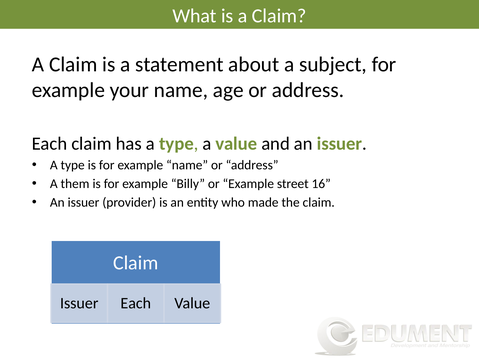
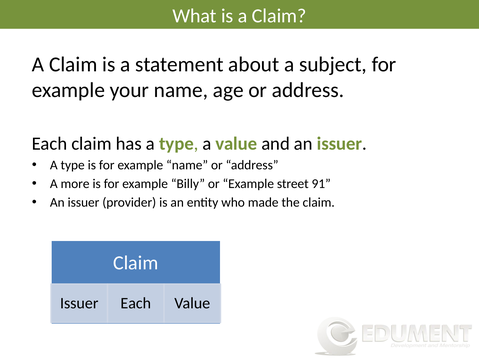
them: them -> more
16: 16 -> 91
